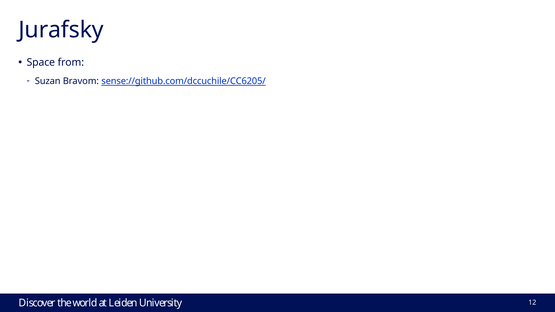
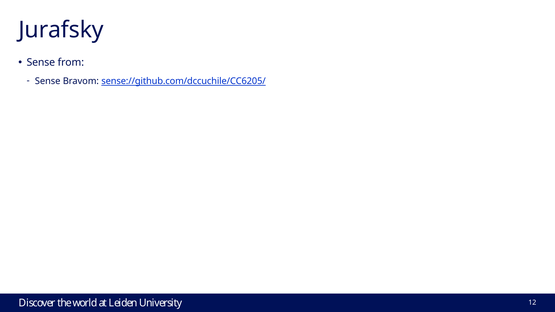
Space at (41, 63): Space -> Sense
Suzan at (48, 81): Suzan -> Sense
